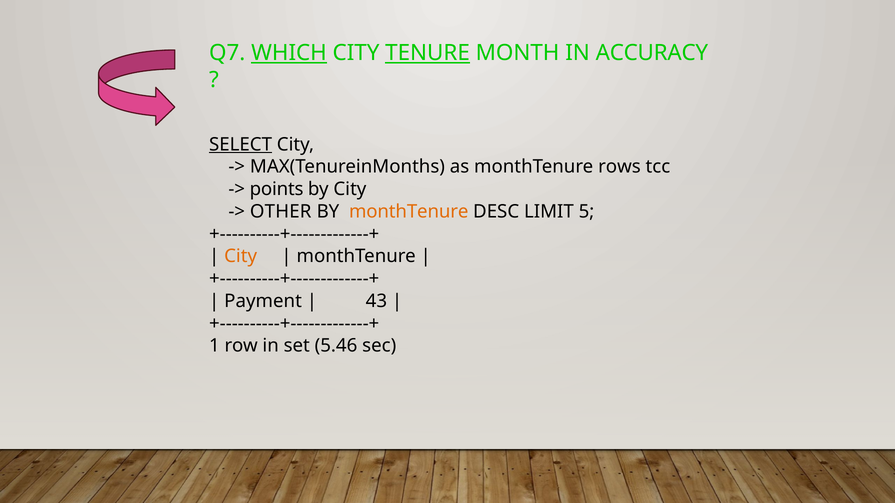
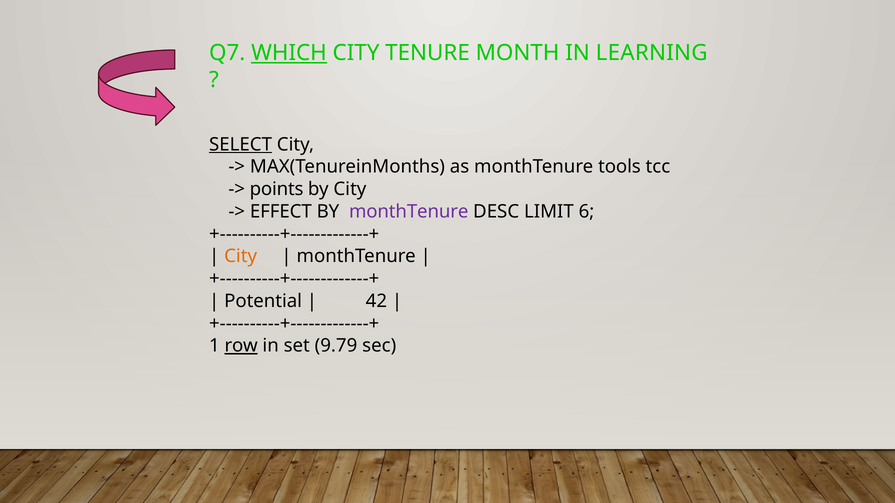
TENURE underline: present -> none
ACCURACY: ACCURACY -> LEARNING
rows: rows -> tools
OTHER: OTHER -> EFFECT
monthTenure at (409, 212) colour: orange -> purple
5: 5 -> 6
Payment: Payment -> Potential
43: 43 -> 42
row underline: none -> present
5.46: 5.46 -> 9.79
